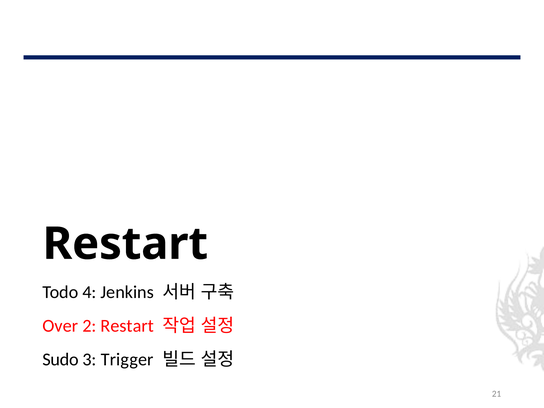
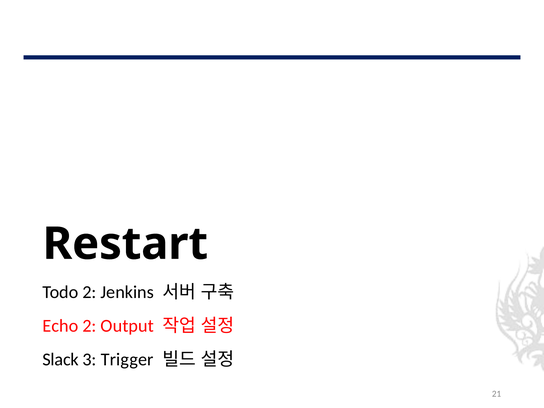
Todo 4: 4 -> 2
Over: Over -> Echo
2 Restart: Restart -> Output
Sudo: Sudo -> Slack
